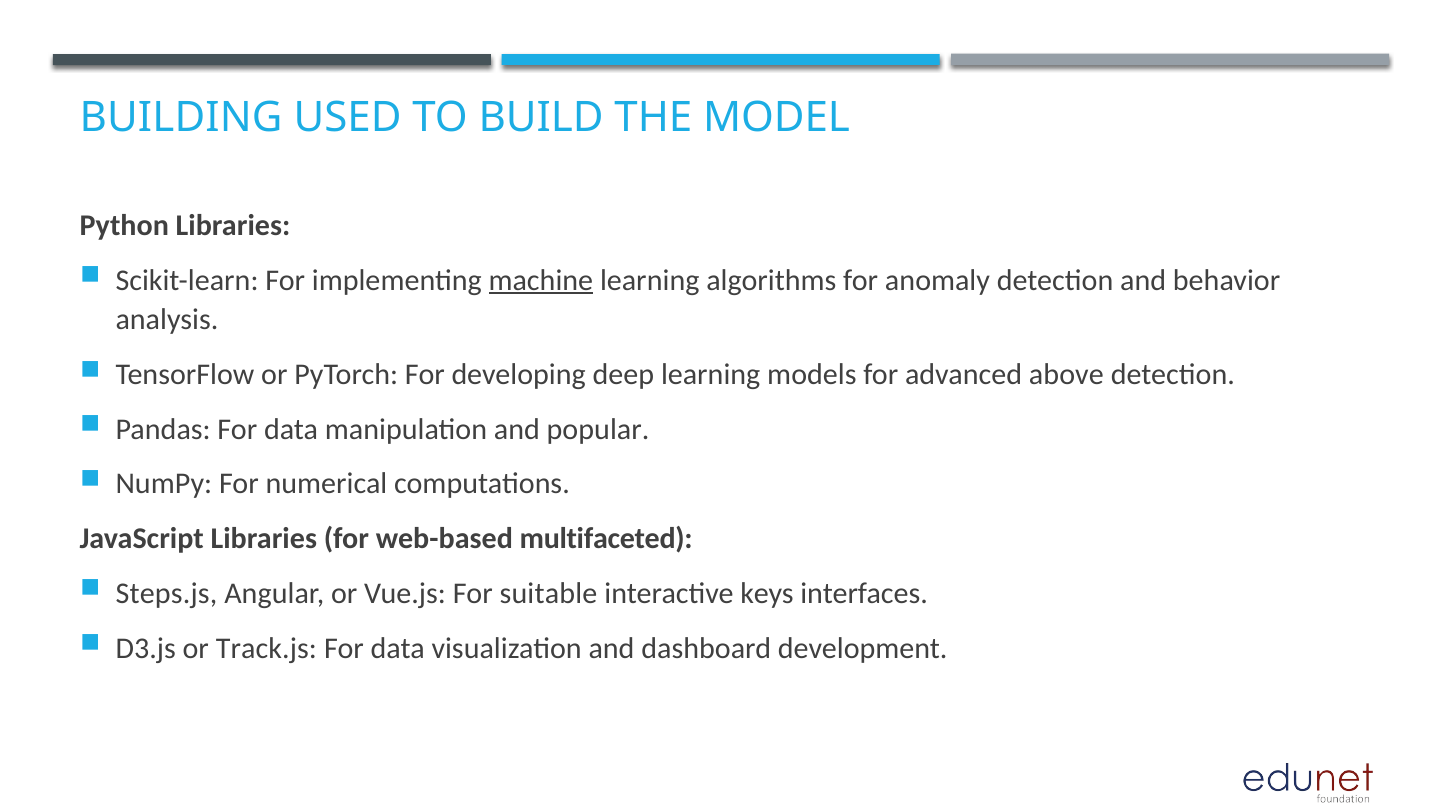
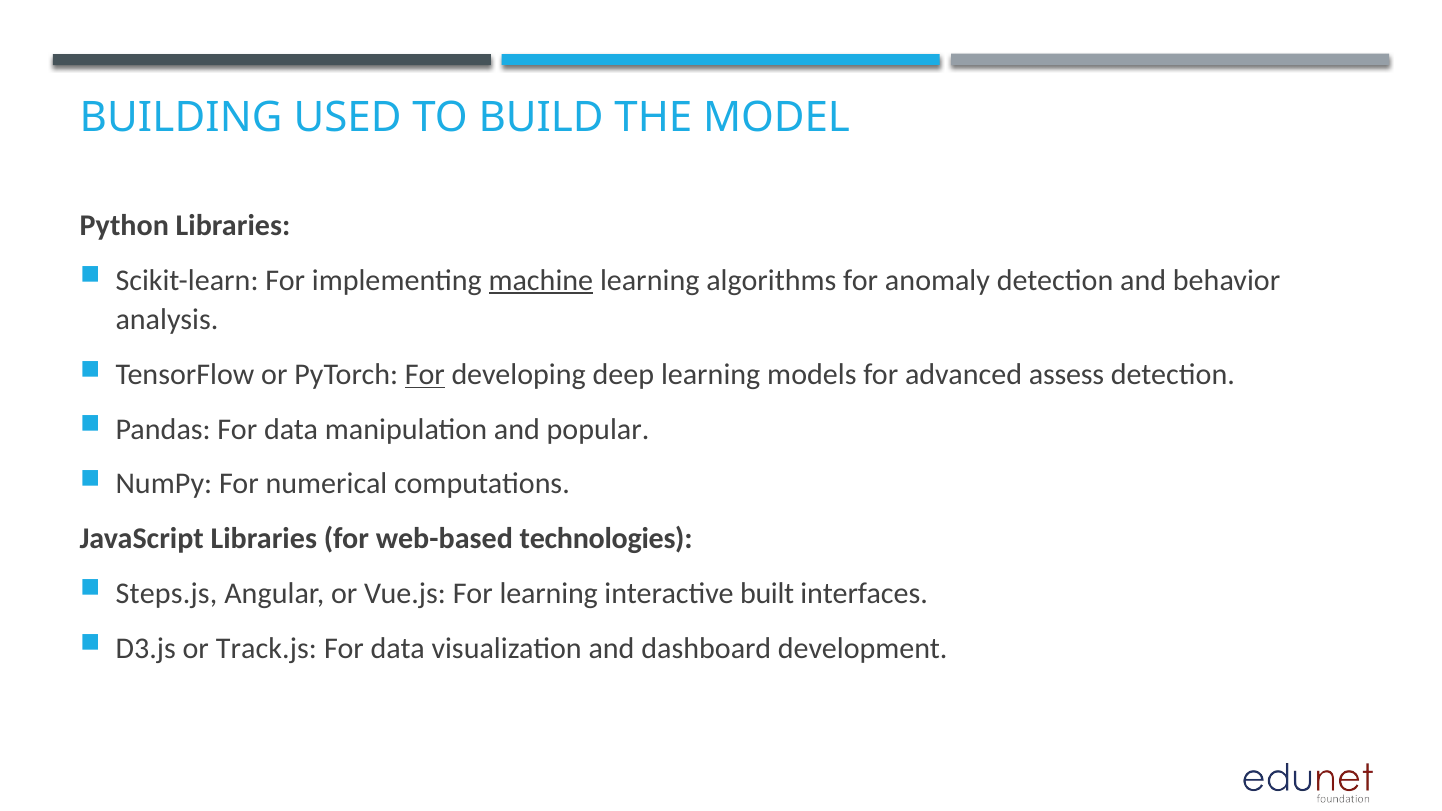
For at (425, 375) underline: none -> present
above: above -> assess
multifaceted: multifaceted -> technologies
For suitable: suitable -> learning
keys: keys -> built
